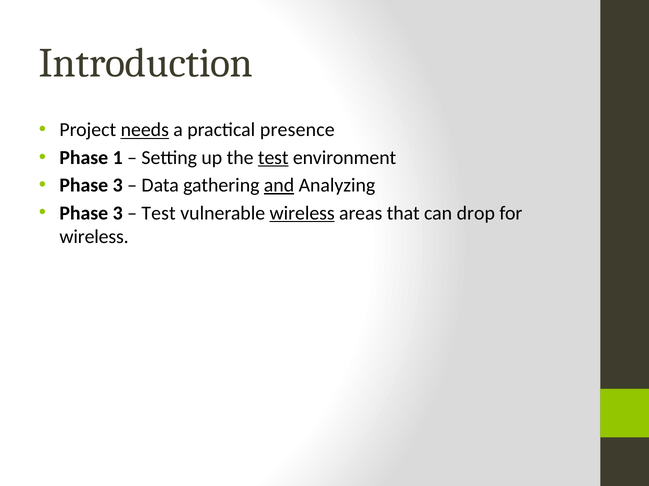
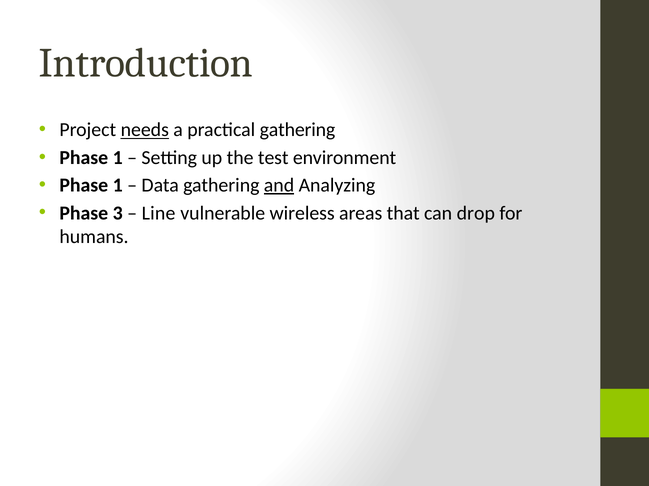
practical presence: presence -> gathering
test at (273, 158) underline: present -> none
3 at (118, 186): 3 -> 1
Test at (159, 213): Test -> Line
wireless at (302, 213) underline: present -> none
wireless at (94, 237): wireless -> humans
